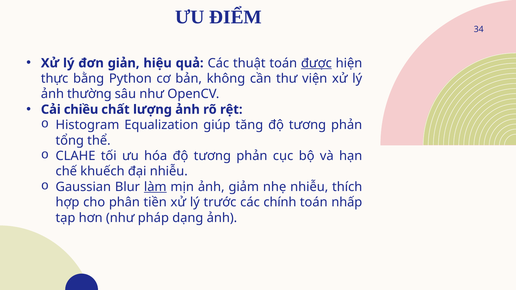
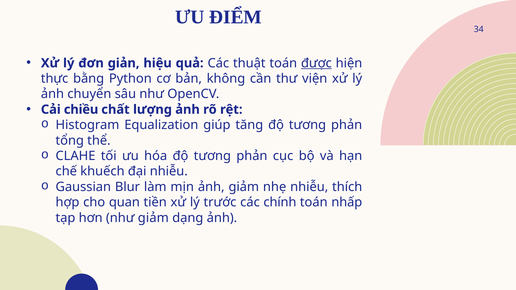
thường: thường -> chuyển
làm underline: present -> none
phân: phân -> quan
như pháp: pháp -> giảm
